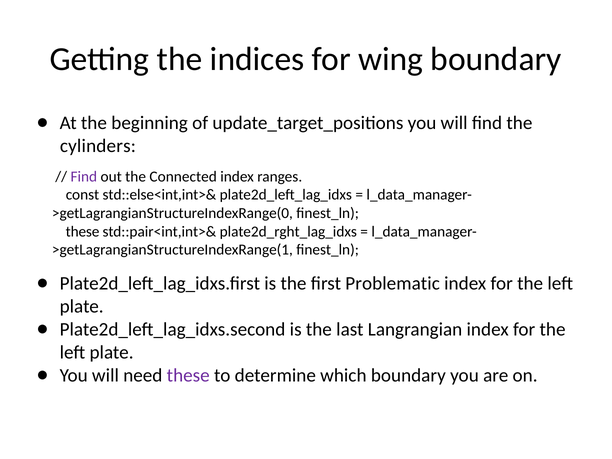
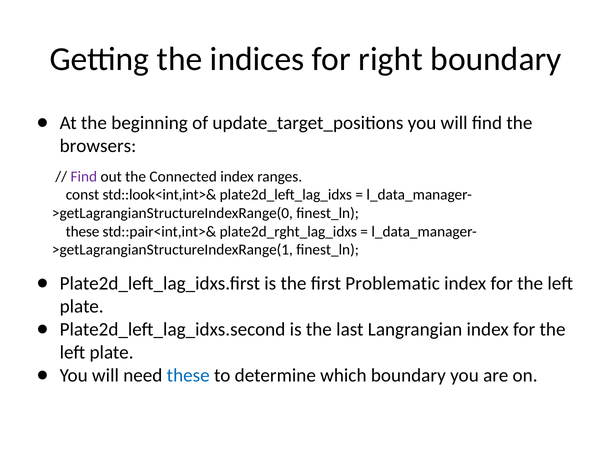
wing: wing -> right
cylinders: cylinders -> browsers
std::else<int,int>&: std::else<int,int>& -> std::look<int,int>&
these at (188, 375) colour: purple -> blue
